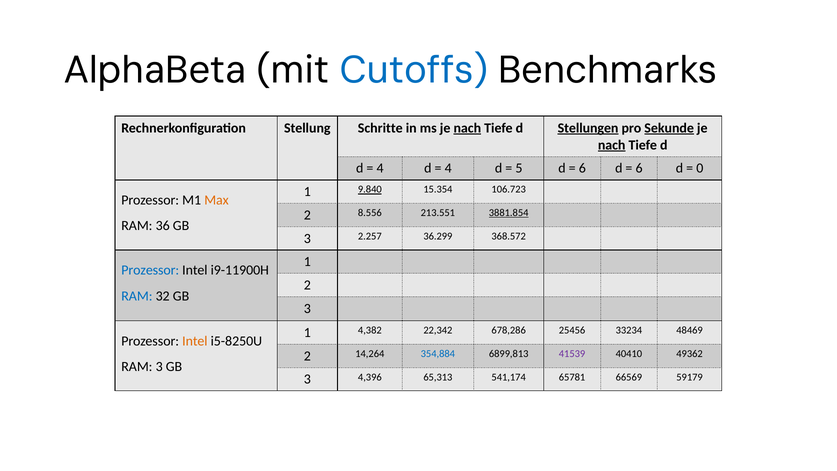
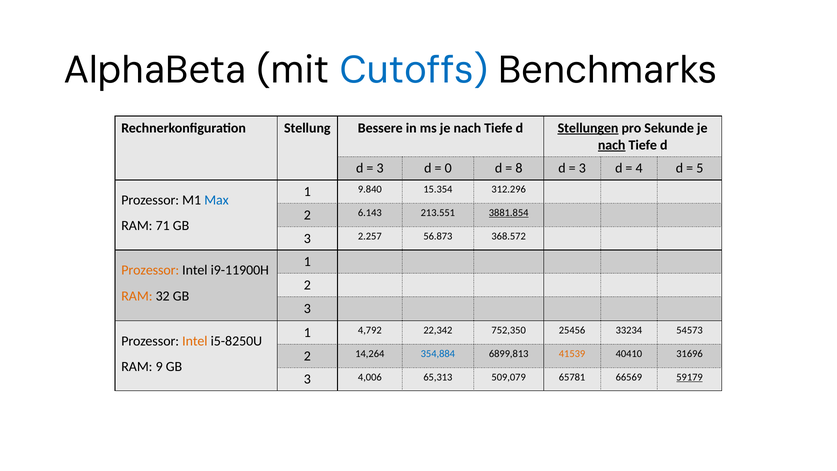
Schritte: Schritte -> Bessere
nach at (467, 128) underline: present -> none
Sekunde underline: present -> none
4 at (380, 168): 4 -> 3
4 at (448, 168): 4 -> 0
5: 5 -> 8
6 at (582, 168): 6 -> 3
6 at (639, 168): 6 -> 4
0: 0 -> 5
9.840 underline: present -> none
106.723: 106.723 -> 312.296
Max colour: orange -> blue
8.556: 8.556 -> 6.143
36: 36 -> 71
36.299: 36.299 -> 56.873
Prozessor at (150, 270) colour: blue -> orange
RAM at (137, 296) colour: blue -> orange
4,382: 4,382 -> 4,792
678,286: 678,286 -> 752,350
48469: 48469 -> 54573
41539 colour: purple -> orange
49362: 49362 -> 31696
RAM 3: 3 -> 9
4,396: 4,396 -> 4,006
541,174: 541,174 -> 509,079
59179 underline: none -> present
